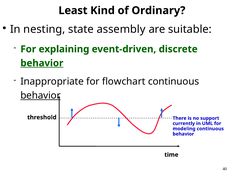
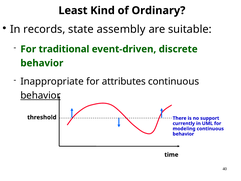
nesting: nesting -> records
explaining: explaining -> traditional
behavior at (42, 63) underline: present -> none
flowchart: flowchart -> attributes
